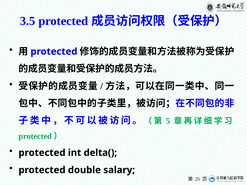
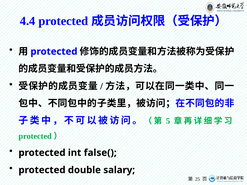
3.5: 3.5 -> 4.4
delta(: delta( -> false(
